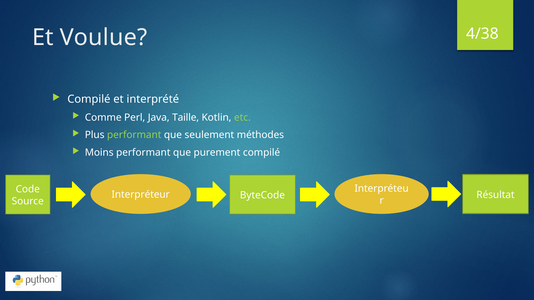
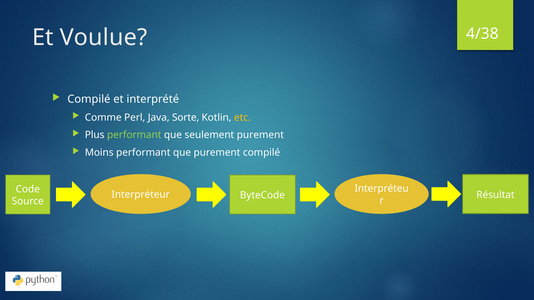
Taille: Taille -> Sorte
etc colour: light green -> yellow
seulement méthodes: méthodes -> purement
